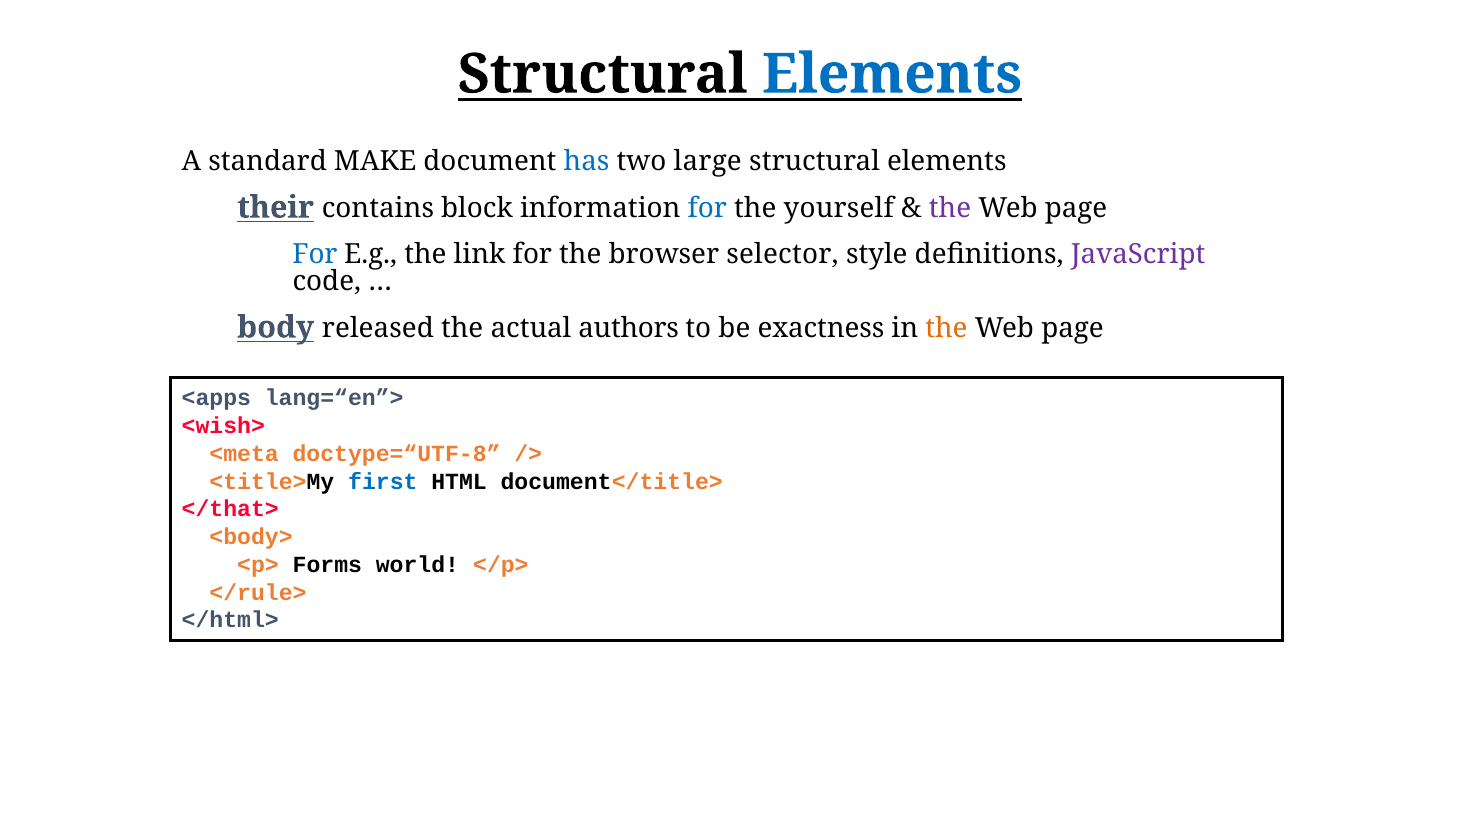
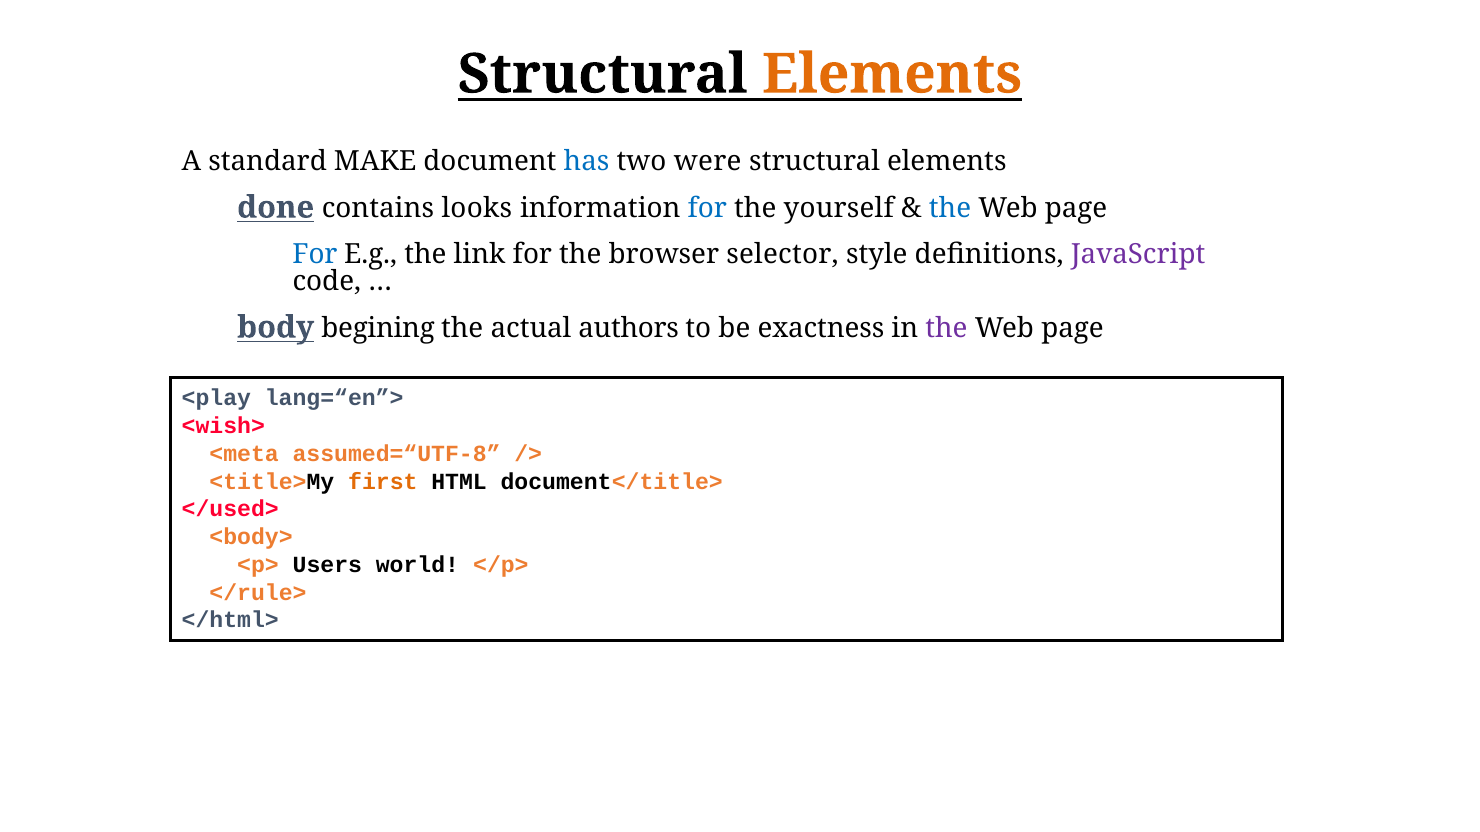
Elements at (892, 74) colour: blue -> orange
large: large -> were
their: their -> done
block: block -> looks
the at (950, 209) colour: purple -> blue
released: released -> begining
the at (946, 329) colour: orange -> purple
<apps: <apps -> <play
doctype=“UTF-8: doctype=“UTF-8 -> assumed=“UTF-8
first colour: blue -> orange
</that>: </that> -> </used>
Forms: Forms -> Users
